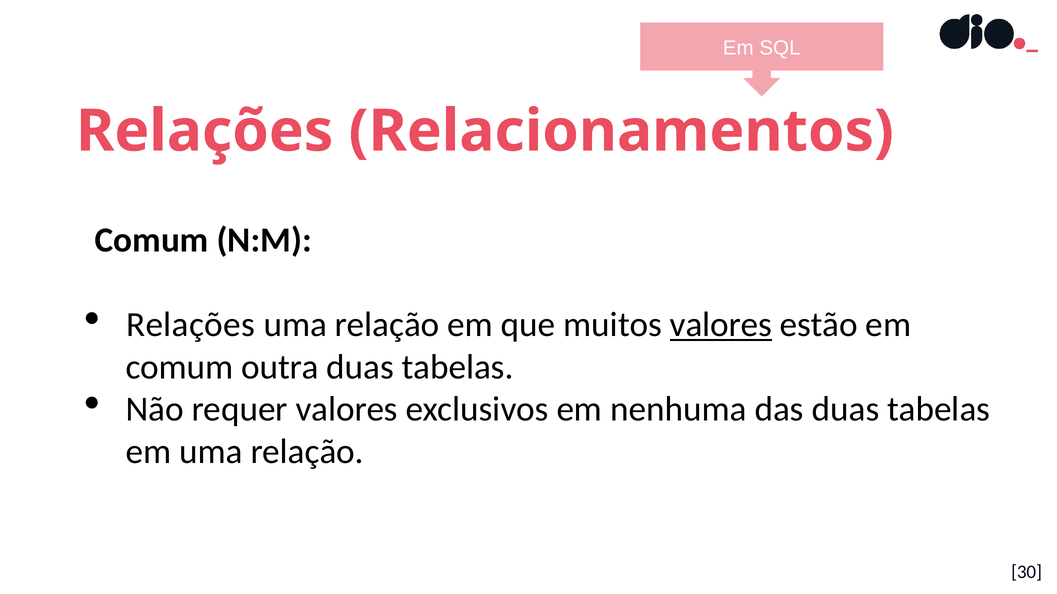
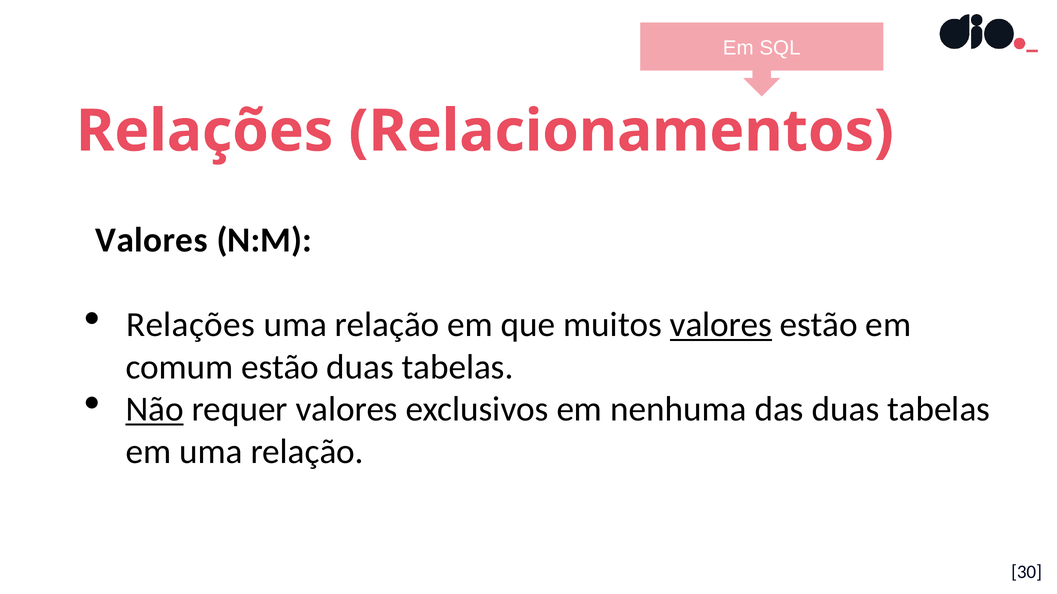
Comum at (152, 241): Comum -> Valores
comum outra: outra -> estão
Não underline: none -> present
